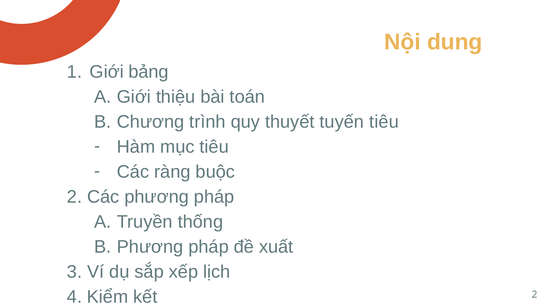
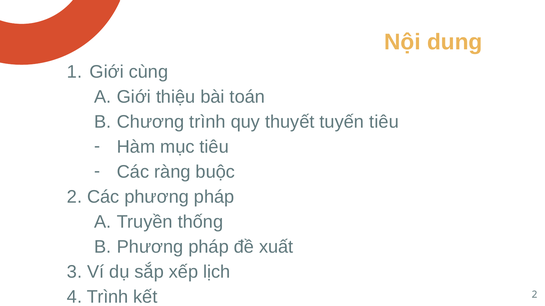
bảng: bảng -> cùng
4 Kiểm: Kiểm -> Trình
